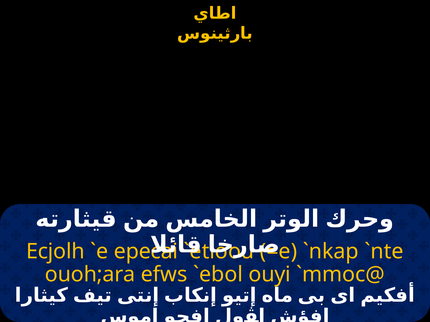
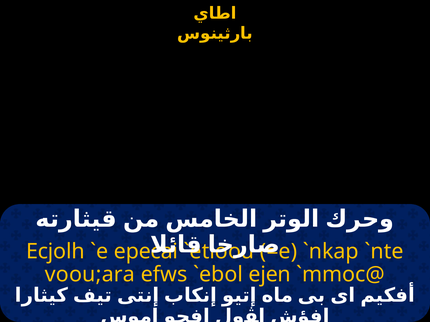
ouoh;ara: ouoh;ara -> voou;ara
ouyi: ouyi -> ejen
